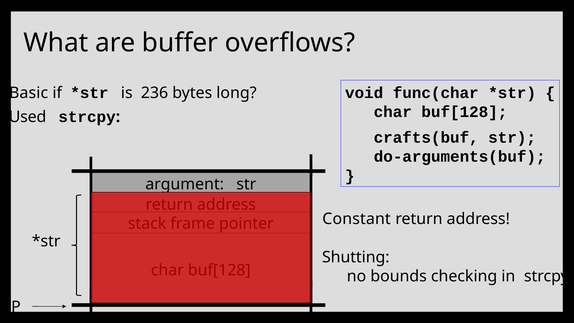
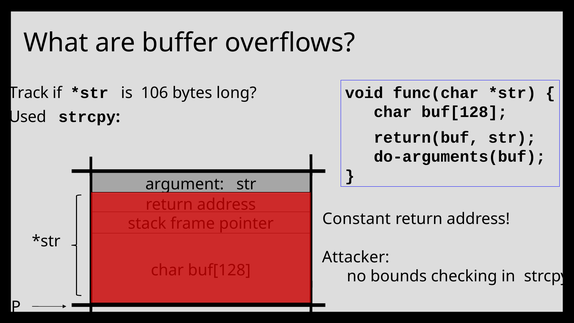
Basic: Basic -> Track
236: 236 -> 106
crafts(buf: crafts(buf -> return(buf
Shutting: Shutting -> Attacker
